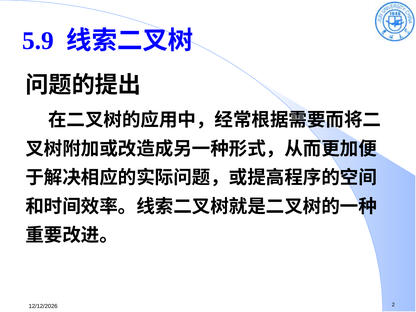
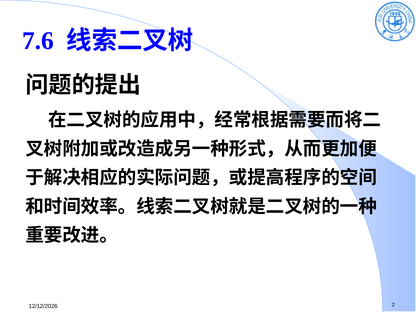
5.9: 5.9 -> 7.6
